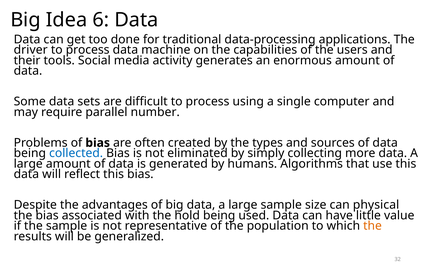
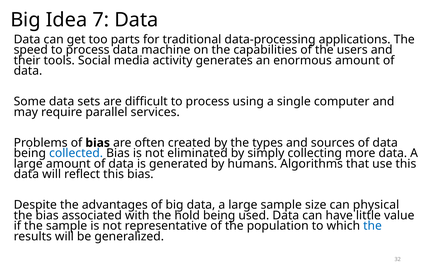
6: 6 -> 7
done: done -> parts
driver: driver -> speed
number: number -> services
the at (373, 226) colour: orange -> blue
